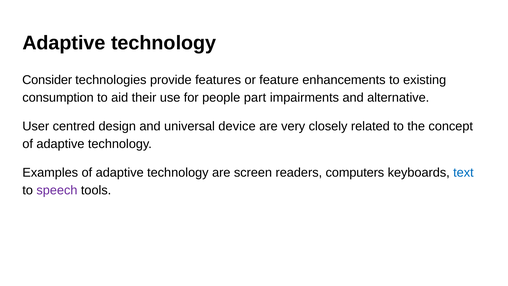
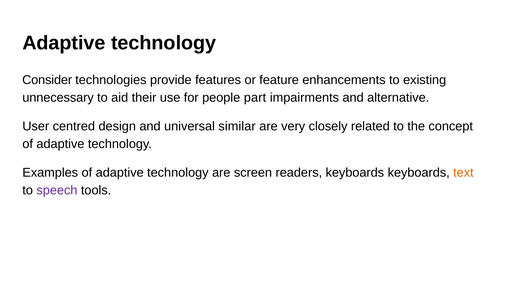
consumption: consumption -> unnecessary
device: device -> similar
readers computers: computers -> keyboards
text colour: blue -> orange
